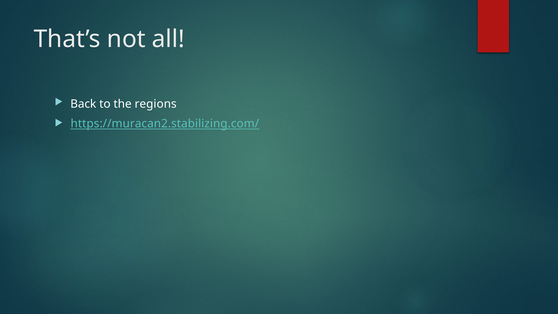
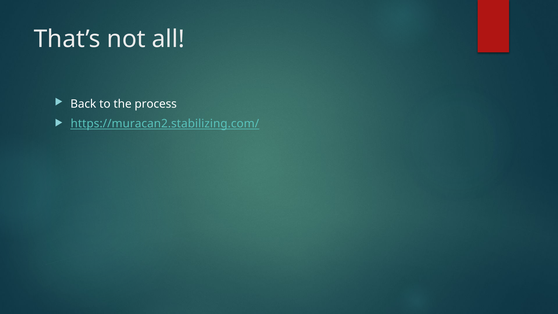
regions: regions -> process
